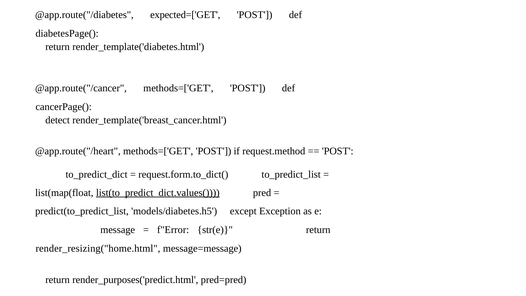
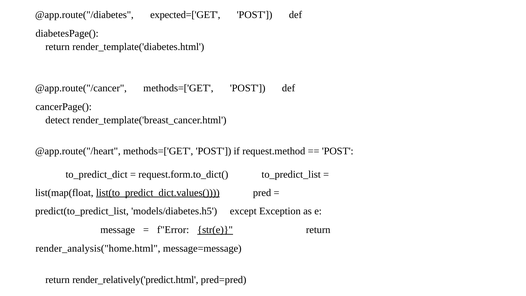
str(e underline: none -> present
render_resizing("home.html: render_resizing("home.html -> render_analysis("home.html
render_purposes('predict.html: render_purposes('predict.html -> render_relatively('predict.html
